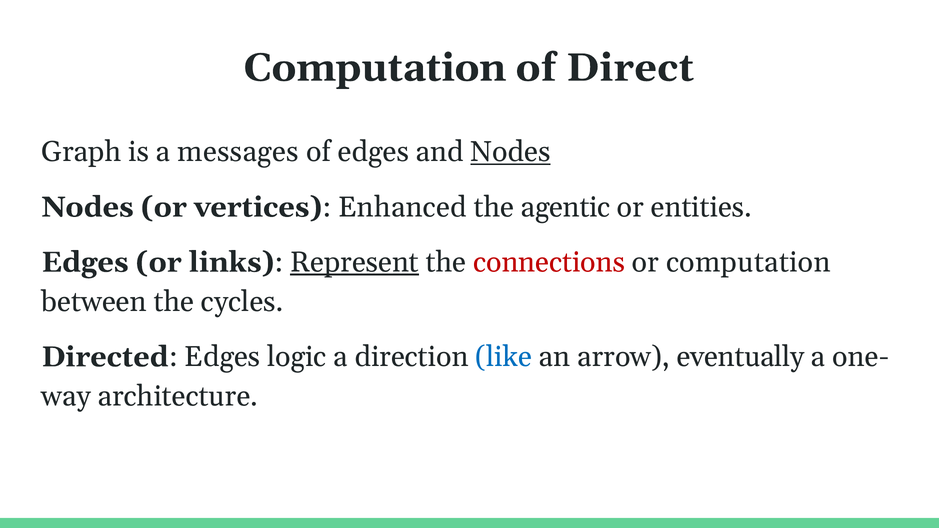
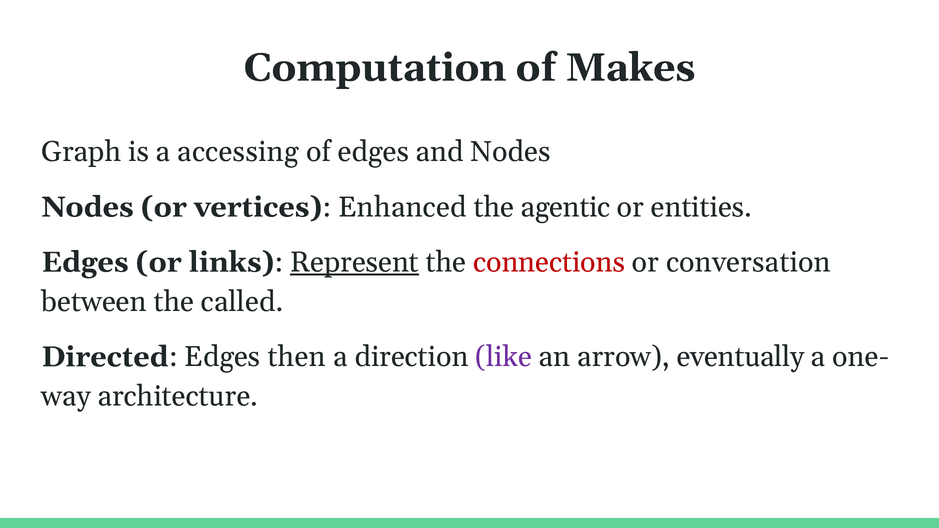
Direct: Direct -> Makes
messages: messages -> accessing
Nodes at (510, 152) underline: present -> none
or computation: computation -> conversation
cycles: cycles -> called
logic: logic -> then
like colour: blue -> purple
